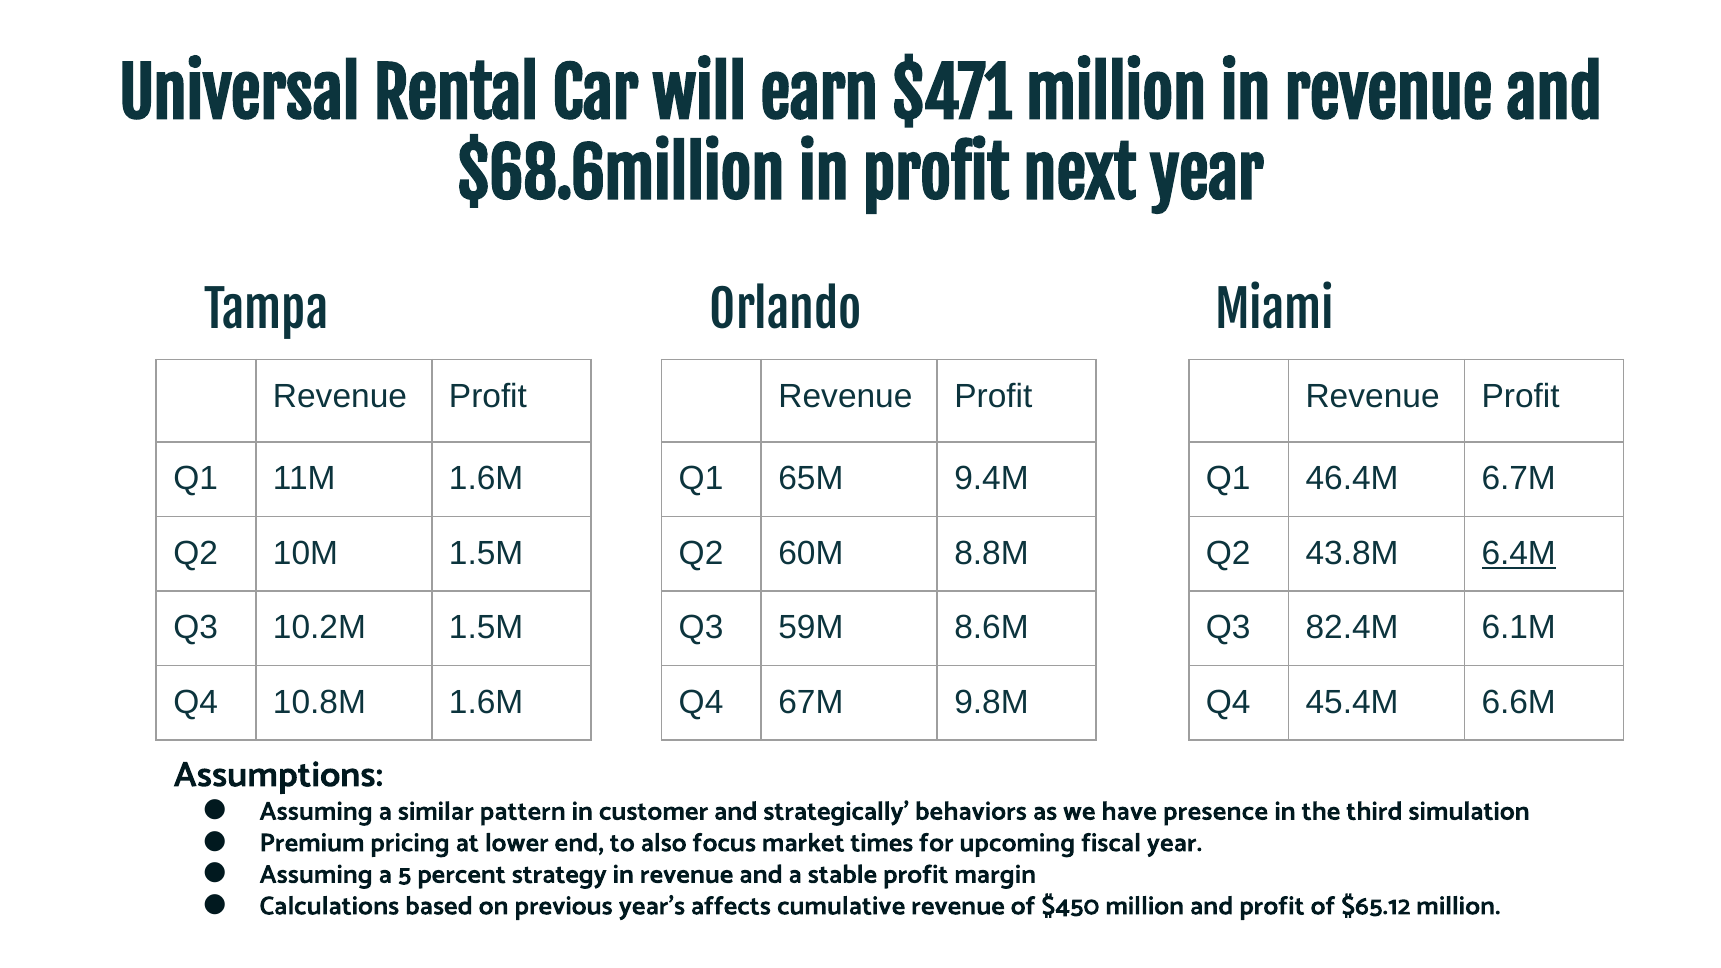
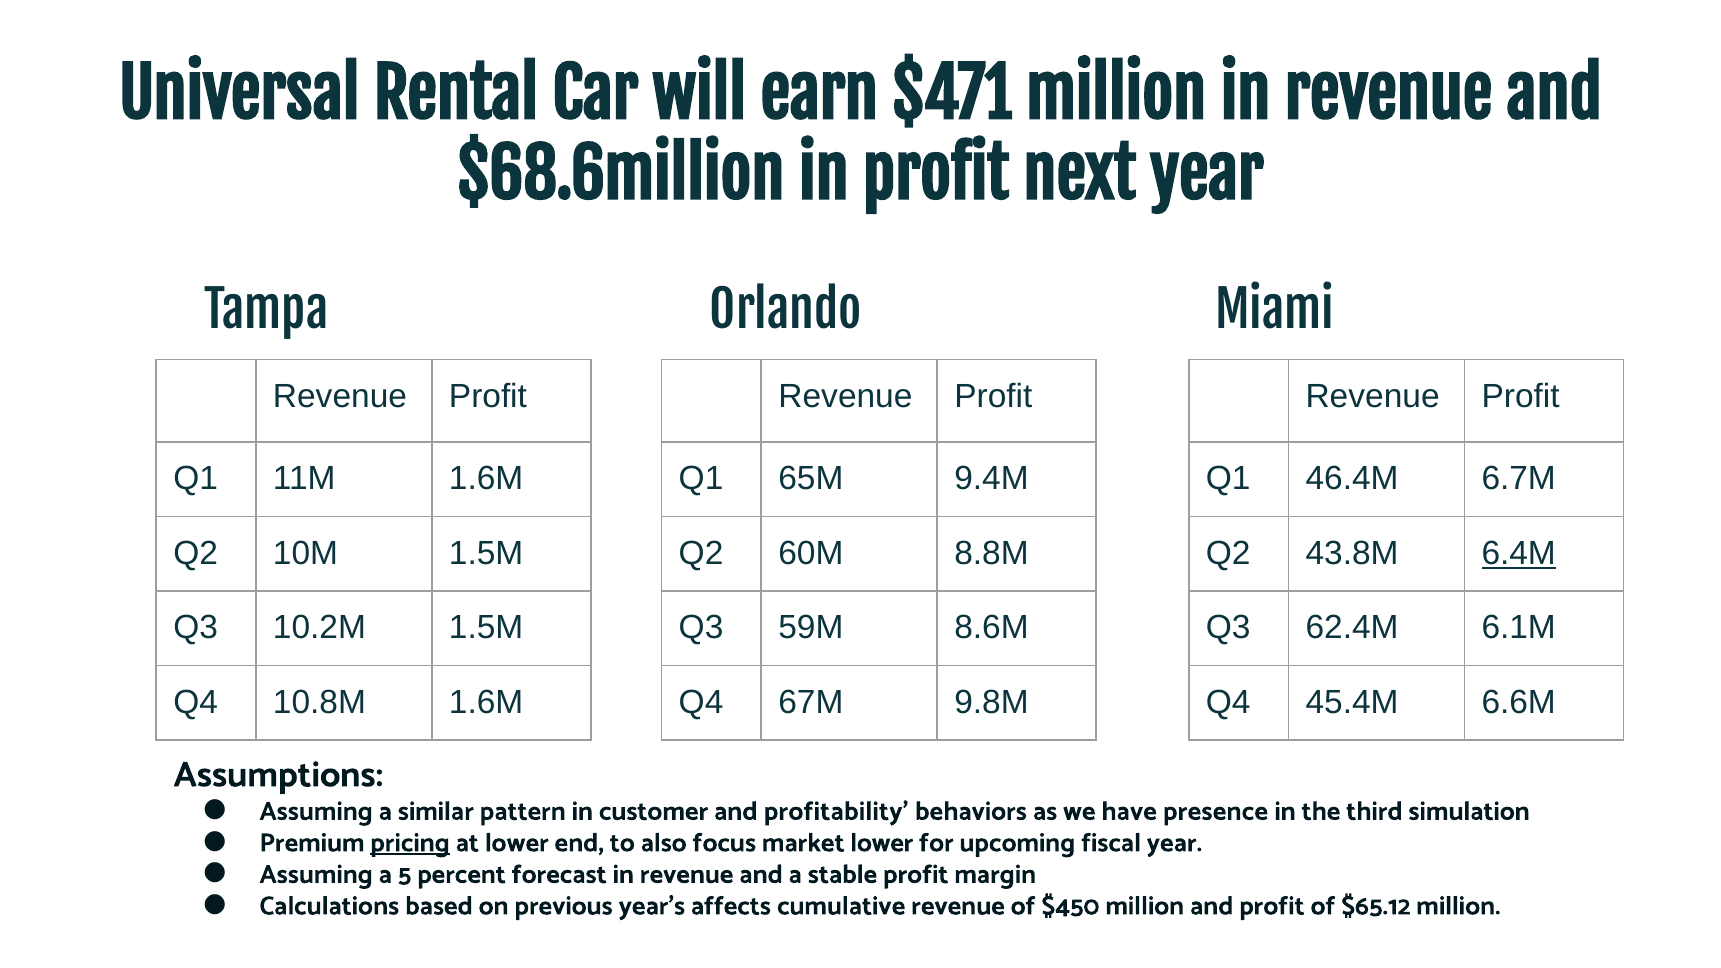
82.4M: 82.4M -> 62.4M
strategically: strategically -> profitability
pricing underline: none -> present
market times: times -> lower
strategy: strategy -> forecast
